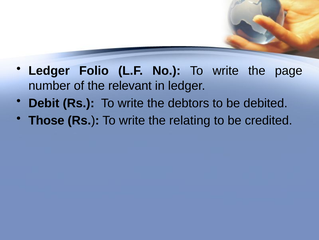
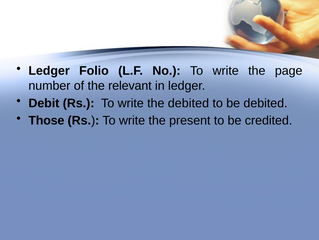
the debtors: debtors -> debited
relating: relating -> present
